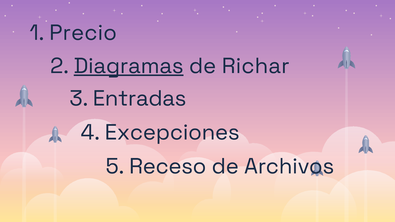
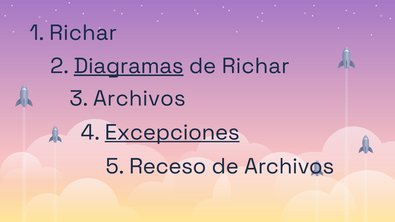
1 Precio: Precio -> Richar
3 Entradas: Entradas -> Archivos
Excepciones underline: none -> present
